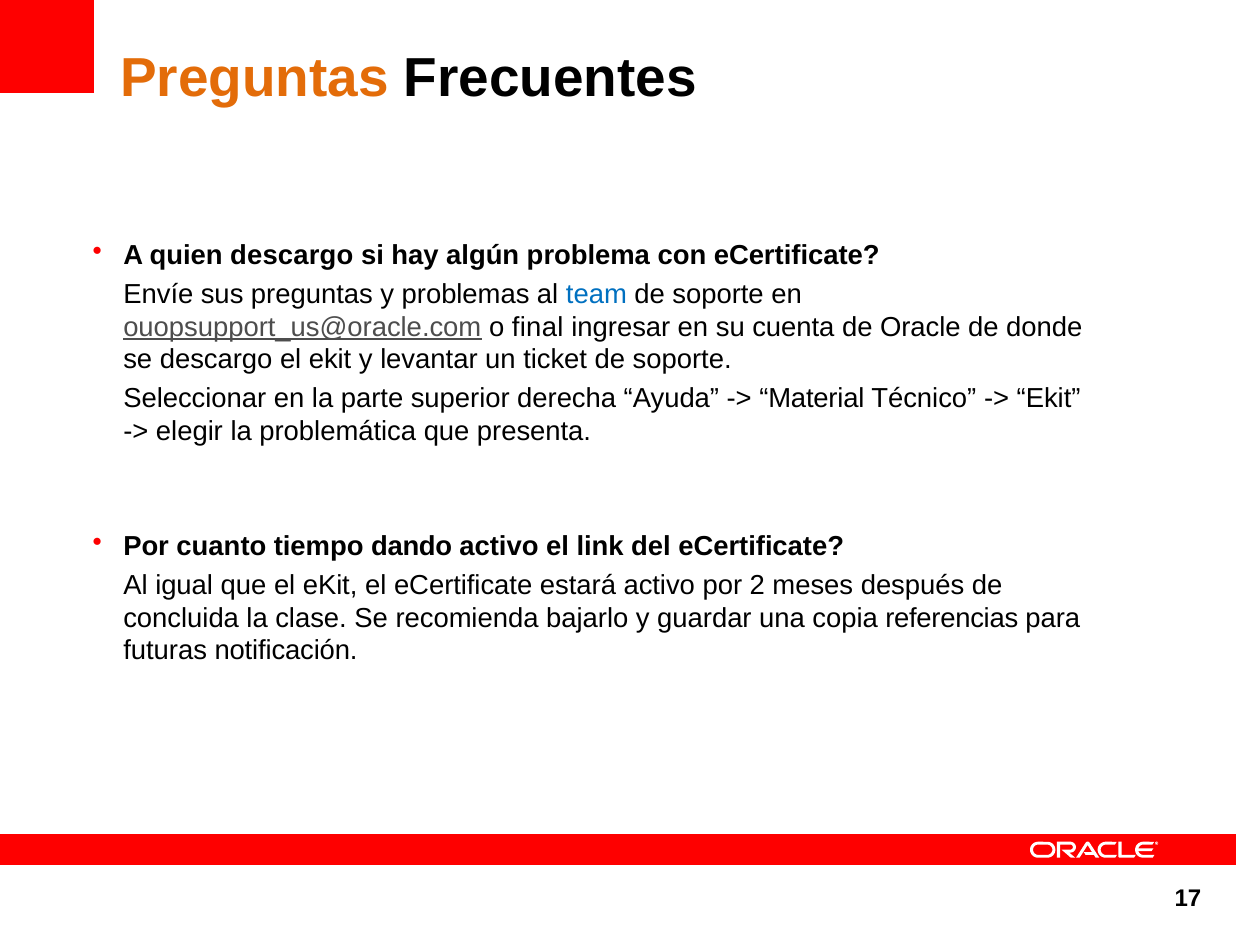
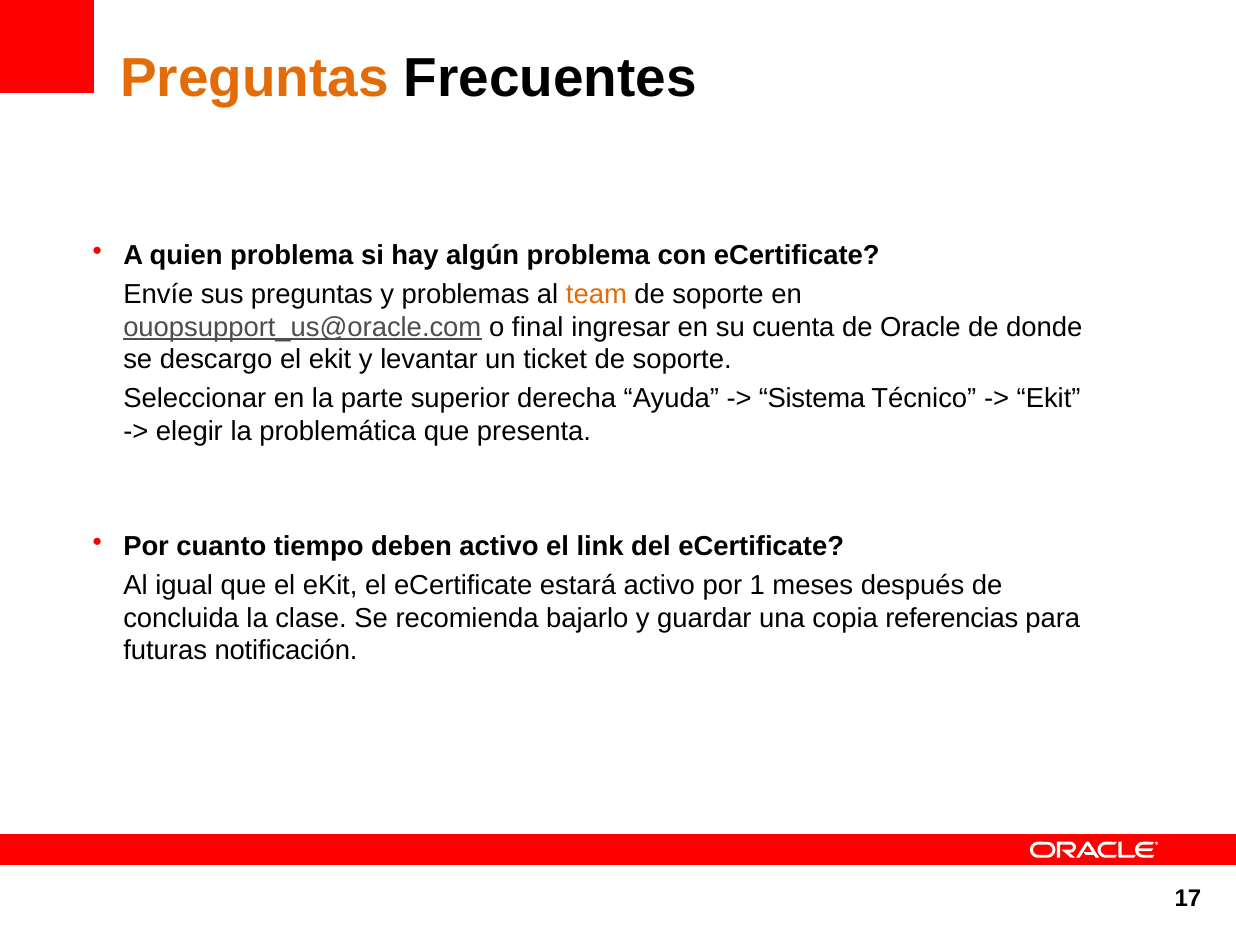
quien descargo: descargo -> problema
team colour: blue -> orange
Material: Material -> Sistema
dando: dando -> deben
2: 2 -> 1
